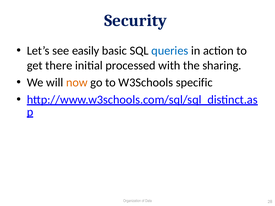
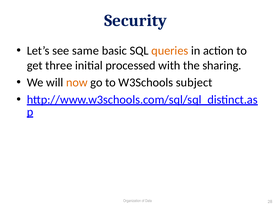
easily: easily -> same
queries colour: blue -> orange
there: there -> three
specific: specific -> subject
